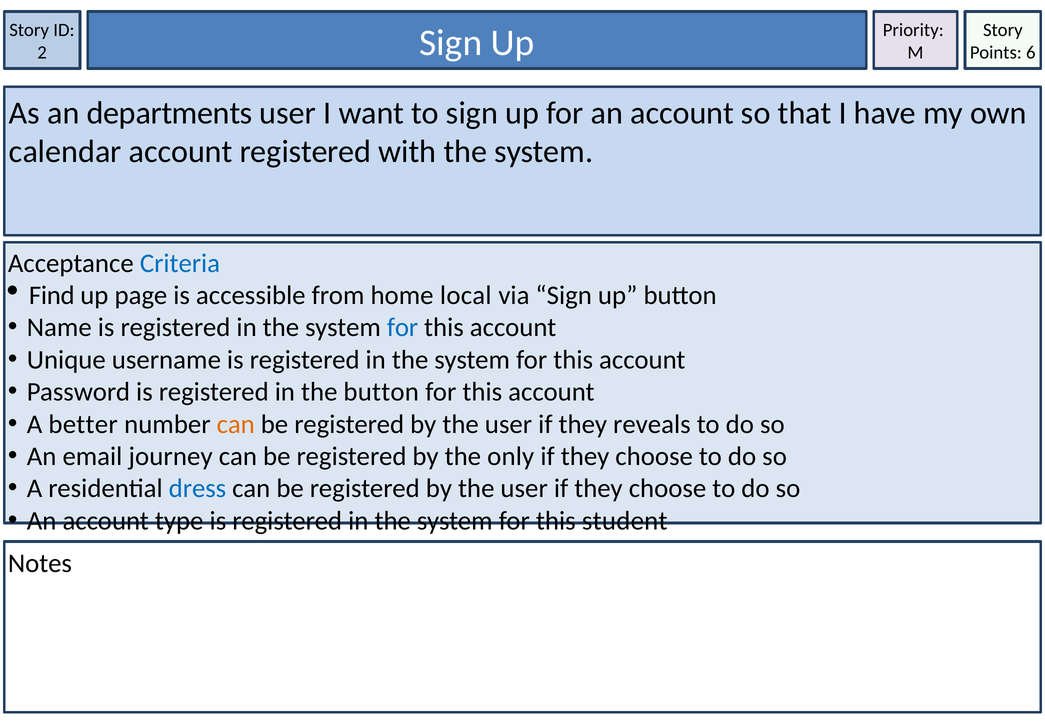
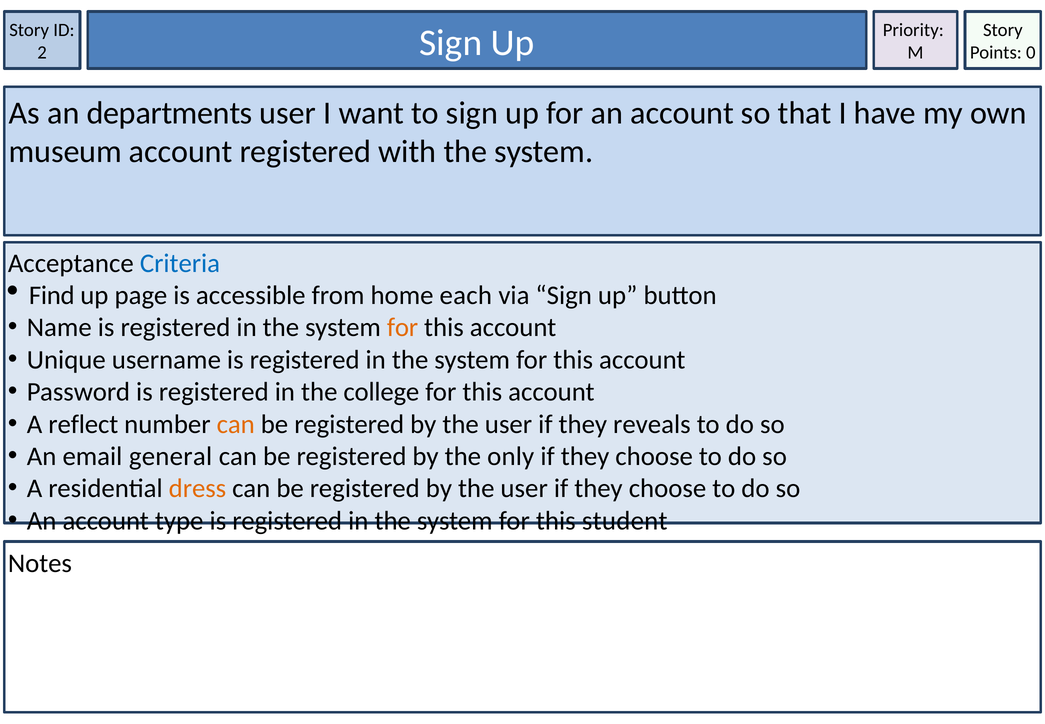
6: 6 -> 0
calendar: calendar -> museum
local: local -> each
for at (403, 327) colour: blue -> orange
the button: button -> college
better: better -> reflect
journey: journey -> general
dress colour: blue -> orange
